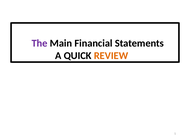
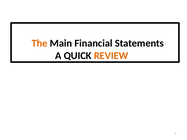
The colour: purple -> orange
